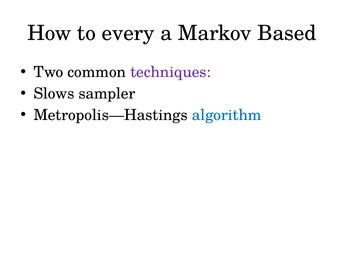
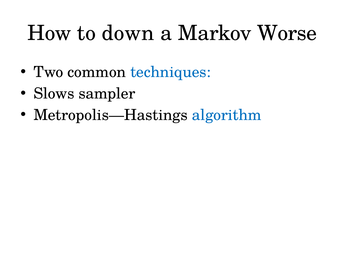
every: every -> down
Based: Based -> Worse
techniques colour: purple -> blue
